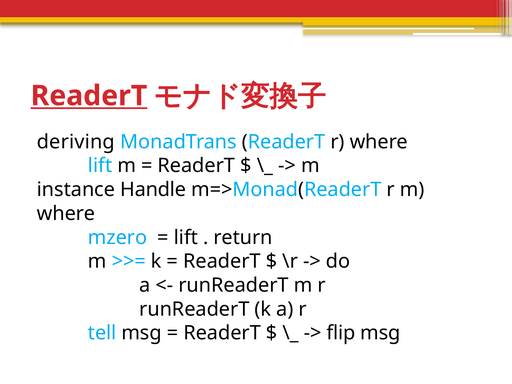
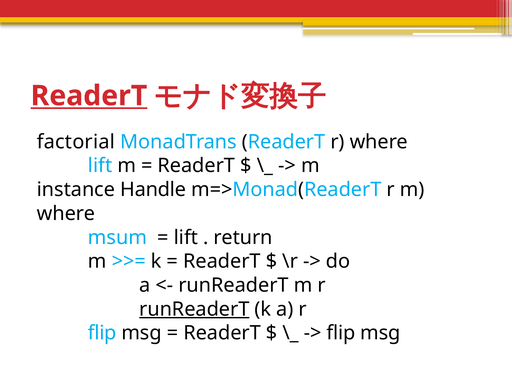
deriving: deriving -> factorial
mzero: mzero -> msum
runReaderT at (194, 309) underline: none -> present
tell at (102, 333): tell -> flip
